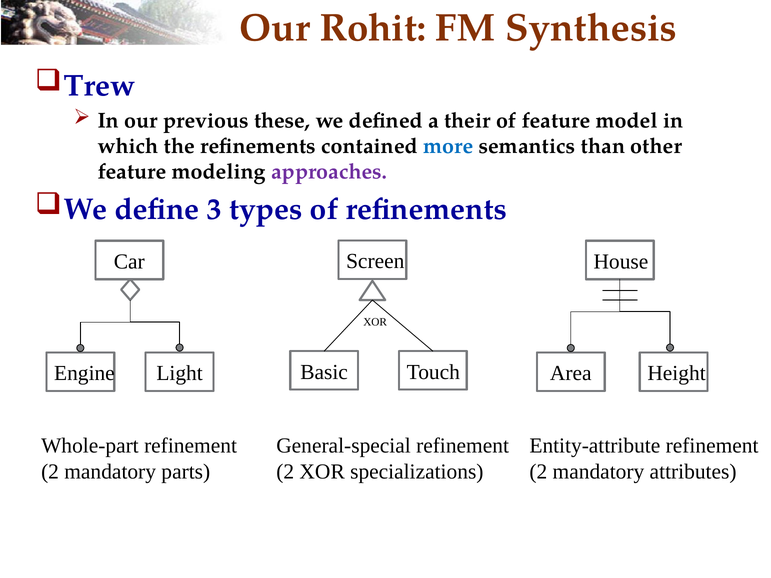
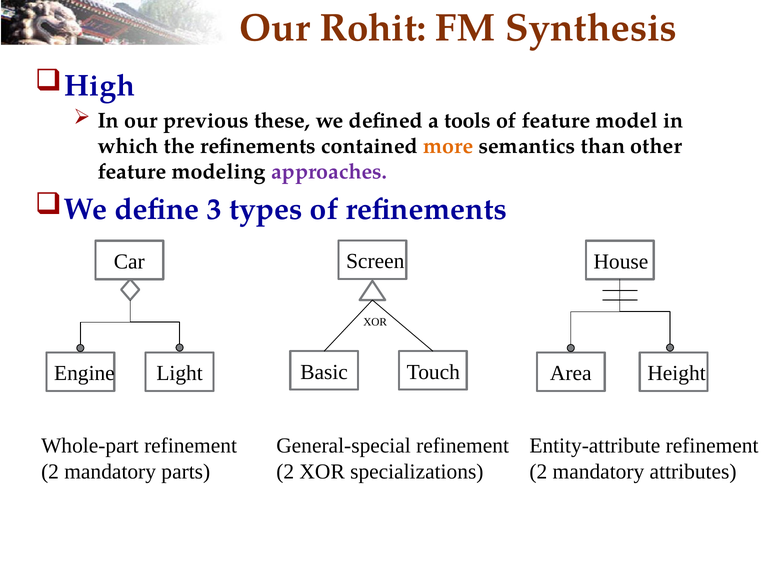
Trew: Trew -> High
their: their -> tools
more colour: blue -> orange
